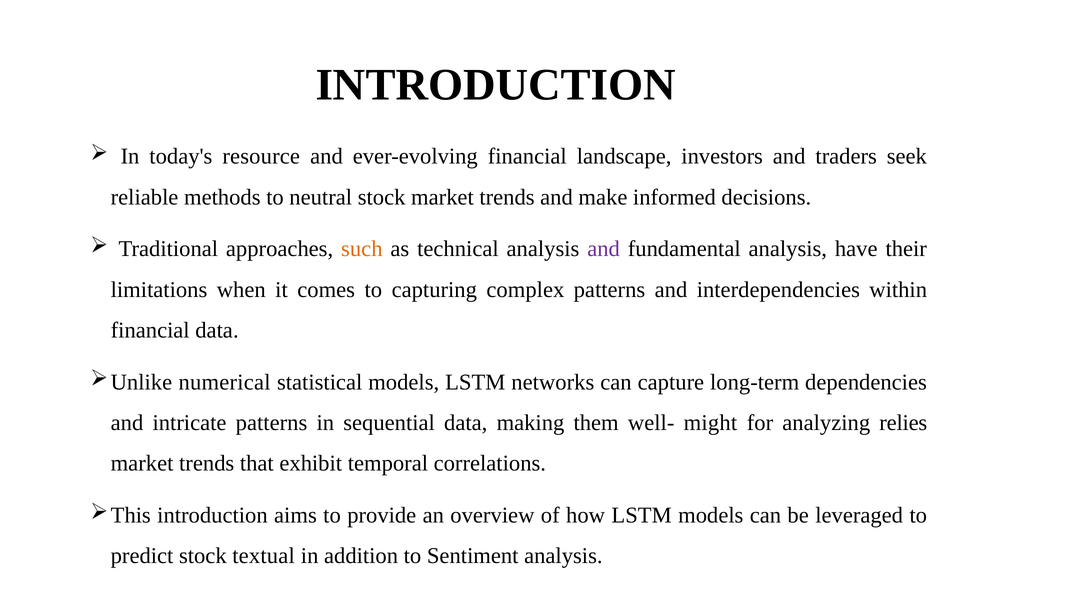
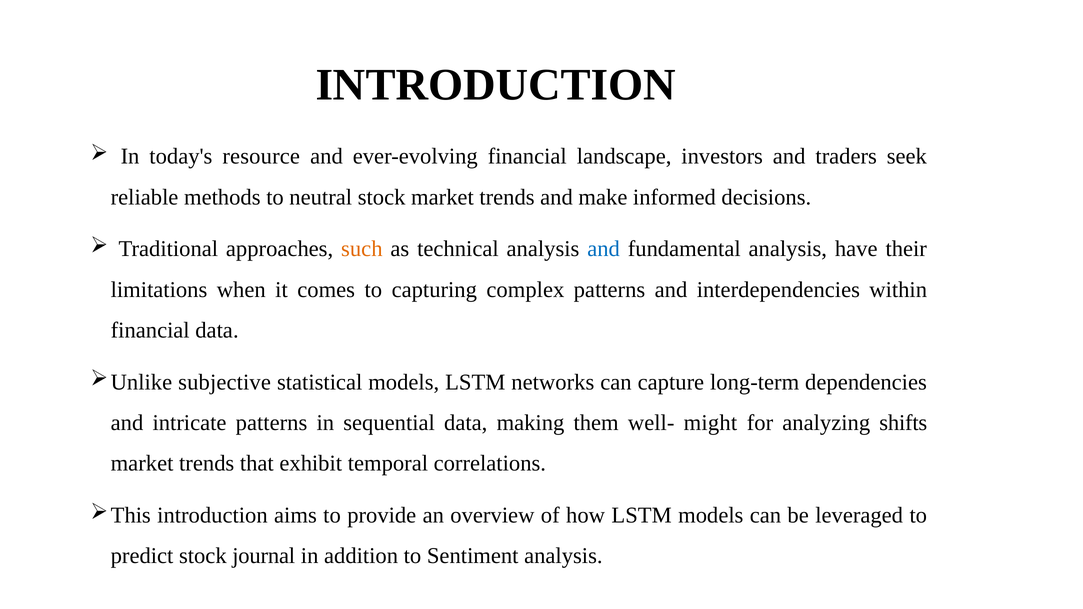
and at (604, 249) colour: purple -> blue
numerical: numerical -> subjective
relies: relies -> shifts
textual: textual -> journal
